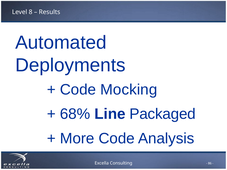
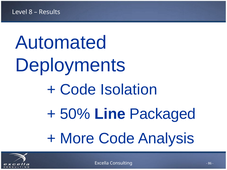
Mocking: Mocking -> Isolation
68%: 68% -> 50%
